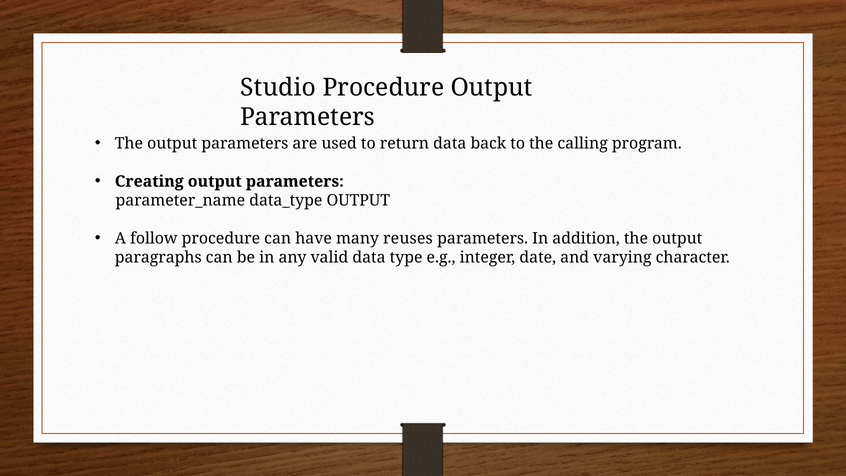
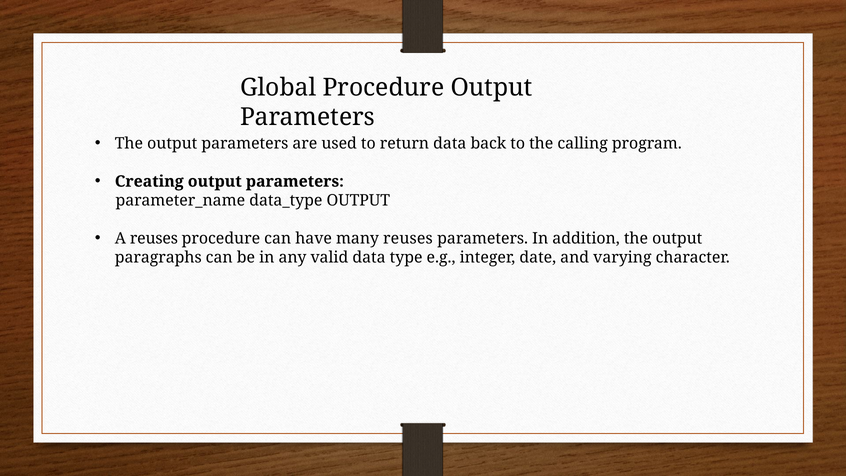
Studio: Studio -> Global
A follow: follow -> reuses
